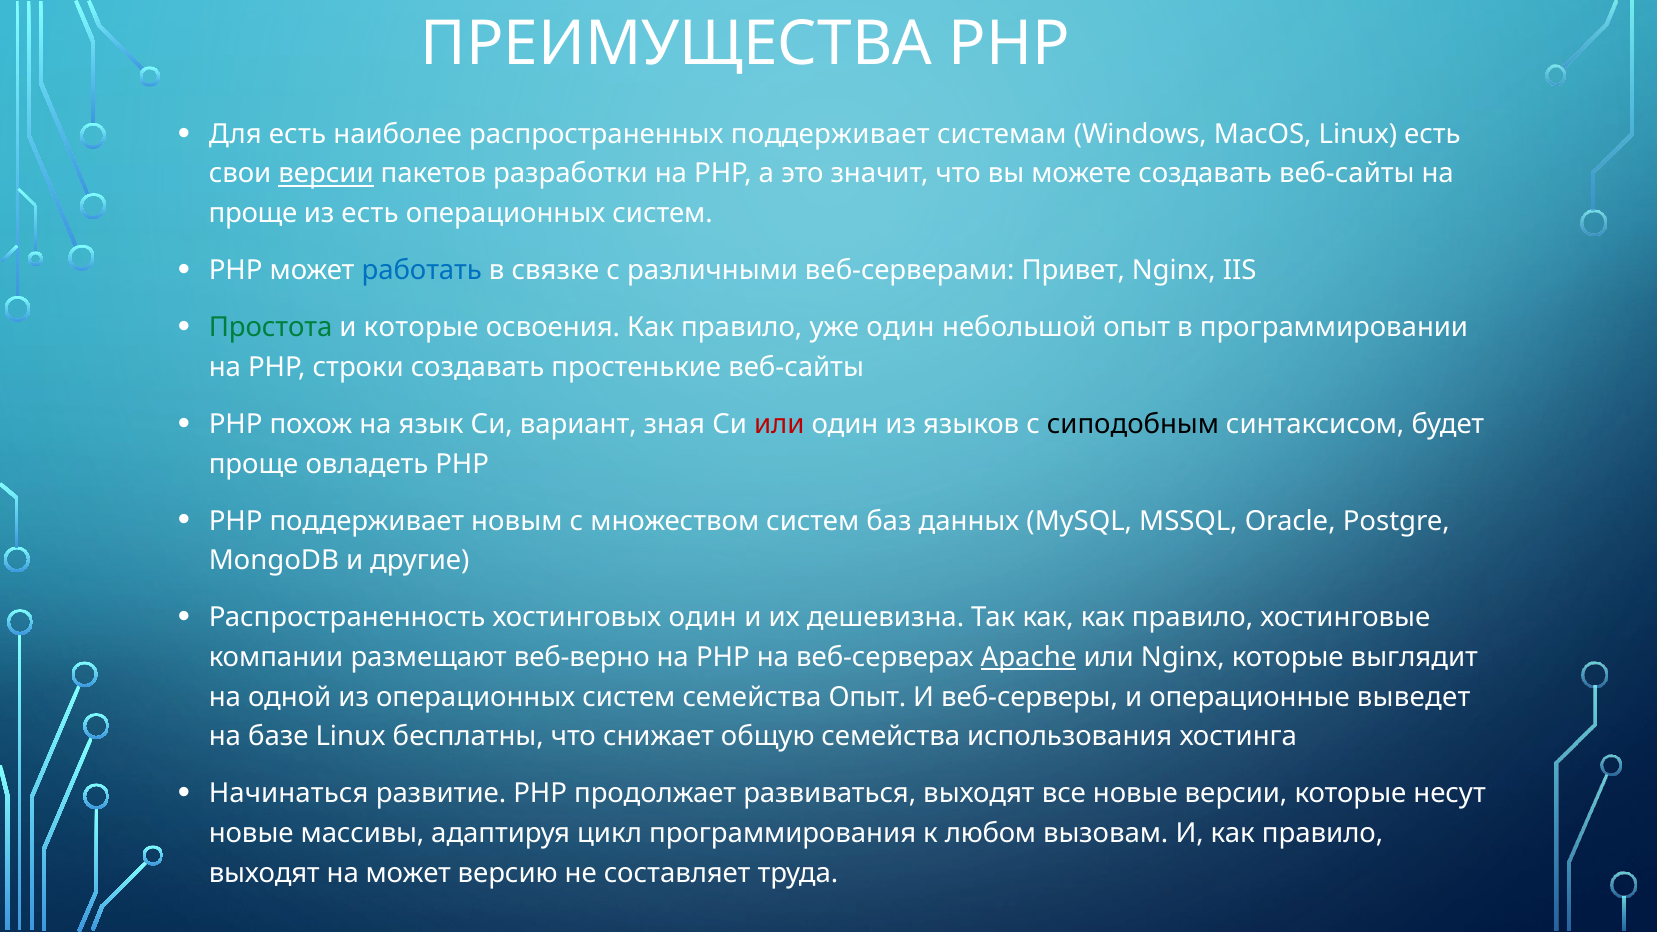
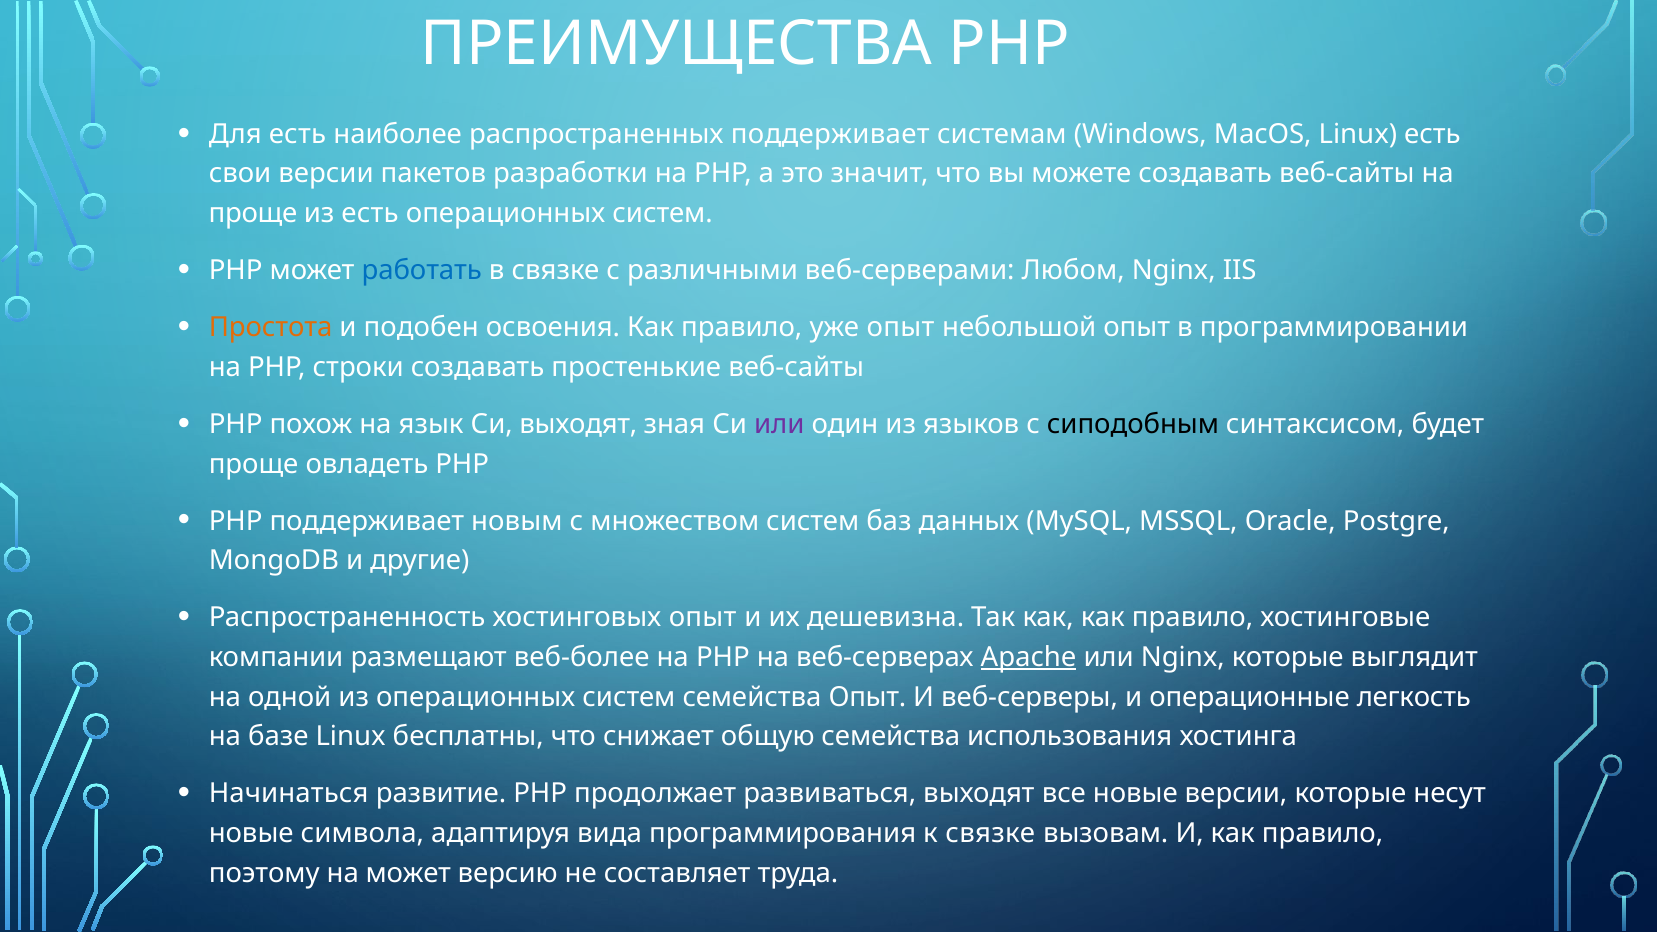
версии at (326, 174) underline: present -> none
Привет: Привет -> Любом
Простота colour: green -> orange
и которые: которые -> подобен
уже один: один -> опыт
Си вариант: вариант -> выходят
или at (779, 424) colour: red -> purple
хостинговых один: один -> опыт
веб-верно: веб-верно -> веб-более
выведет: выведет -> легкость
массивы: массивы -> символа
цикл: цикл -> вида
к любом: любом -> связке
выходят at (264, 873): выходят -> поэтому
